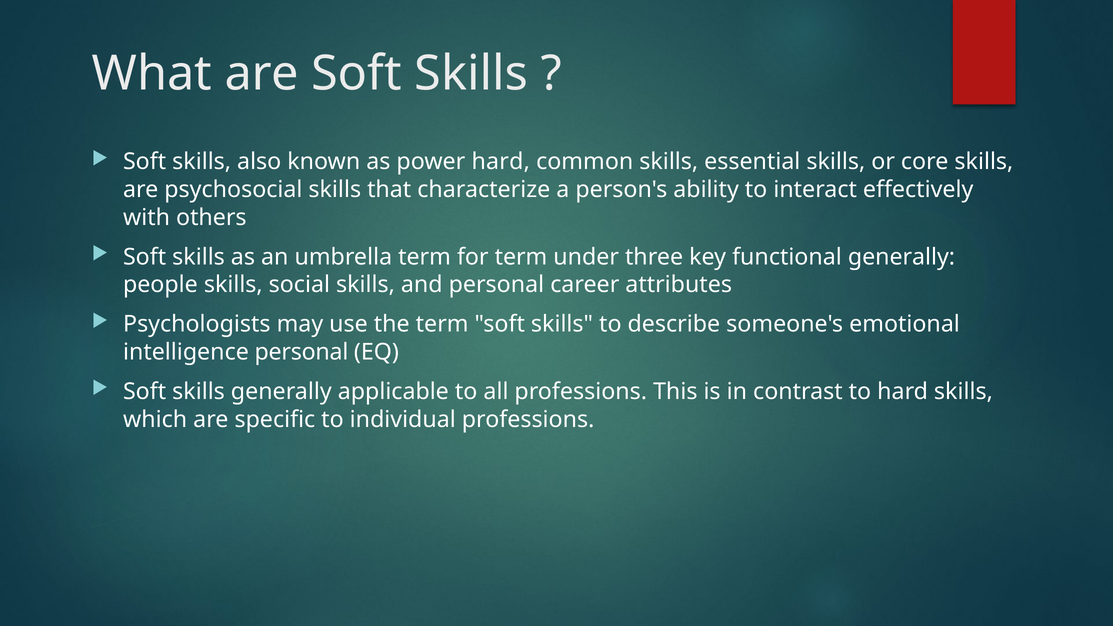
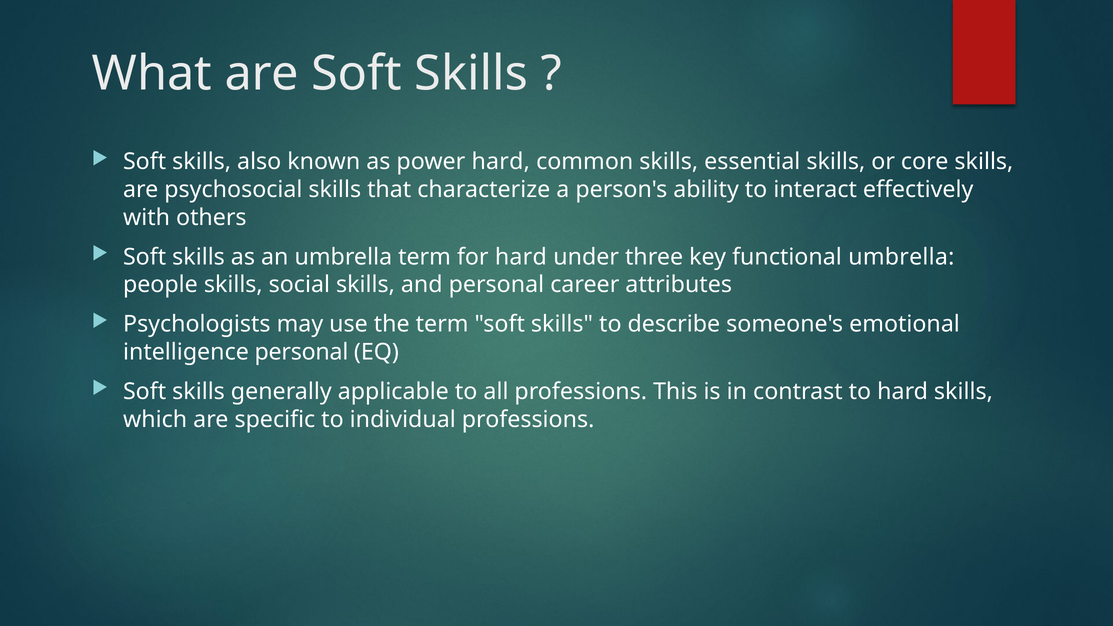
for term: term -> hard
functional generally: generally -> umbrella
